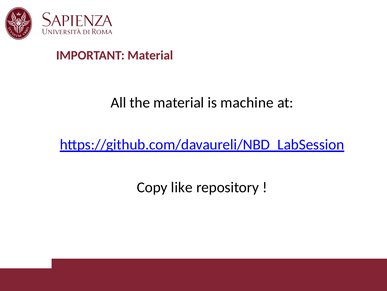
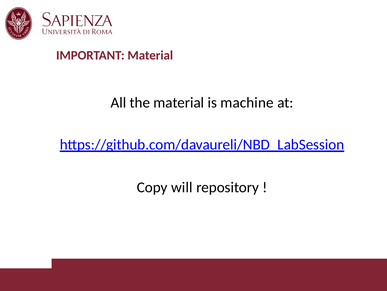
like: like -> will
